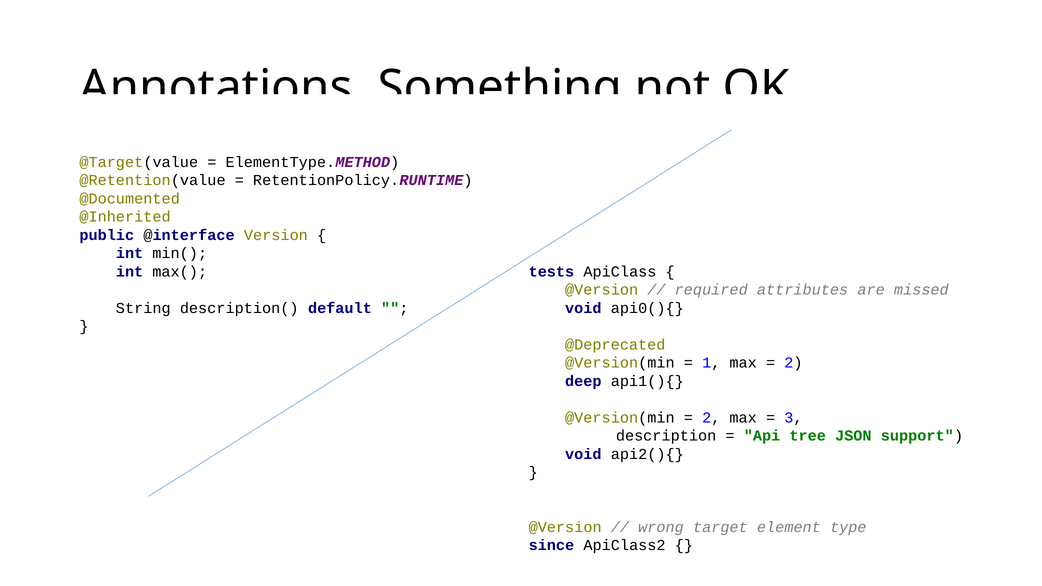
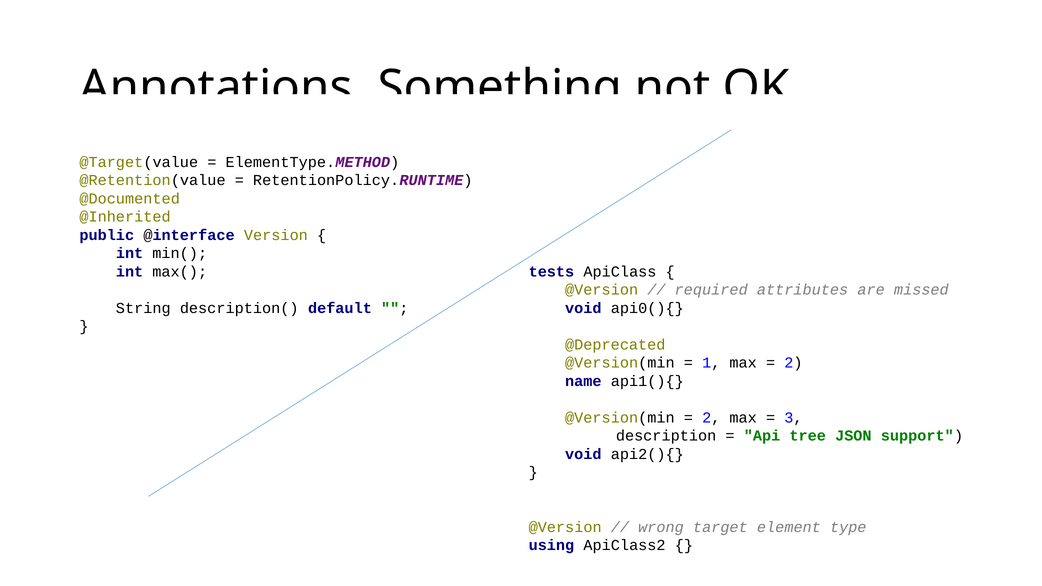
deep: deep -> name
since: since -> using
